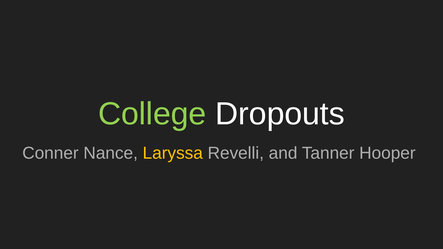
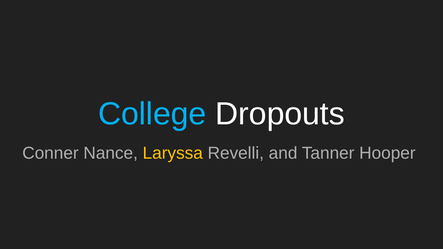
College colour: light green -> light blue
